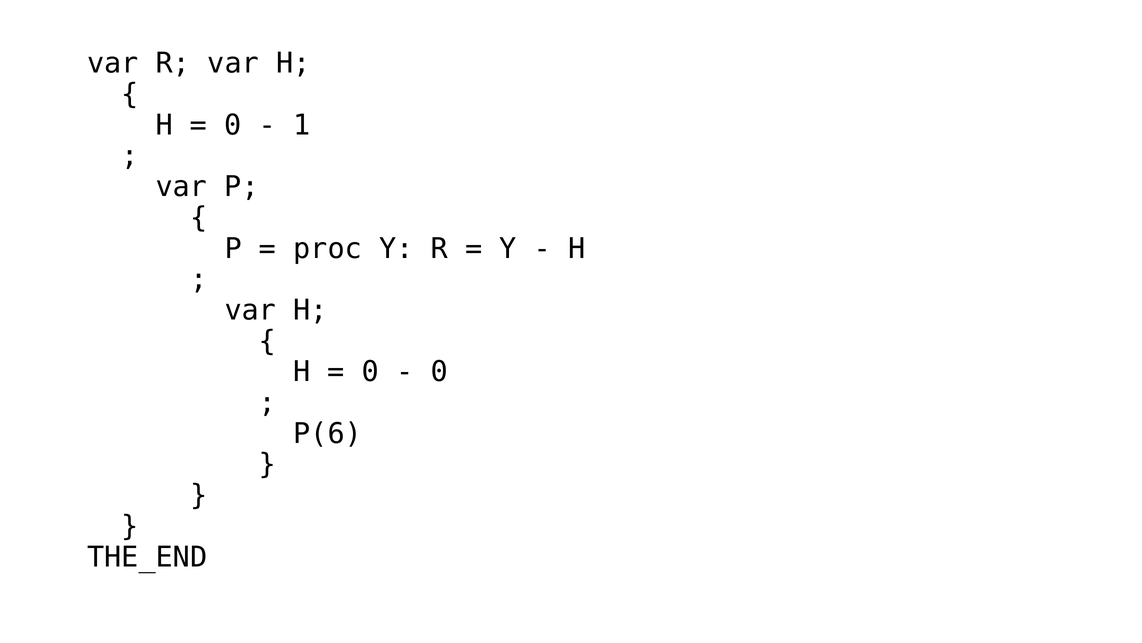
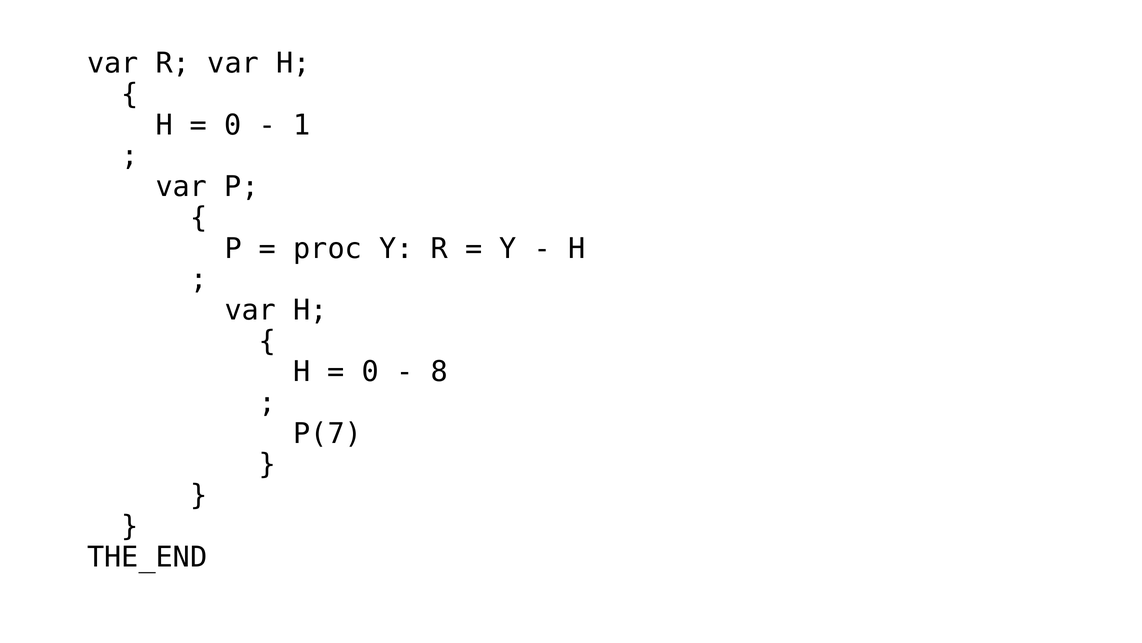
0 at (439, 372): 0 -> 8
P(6: P(6 -> P(7
